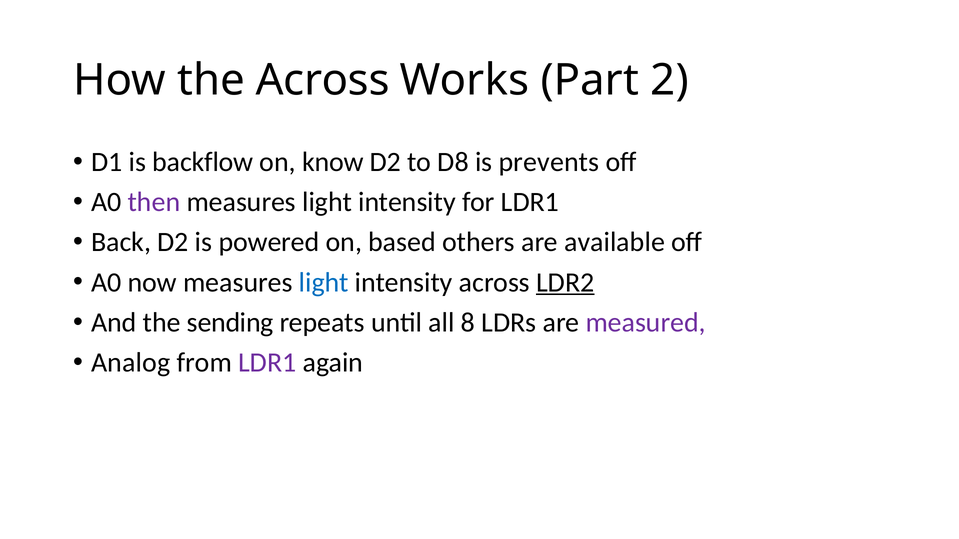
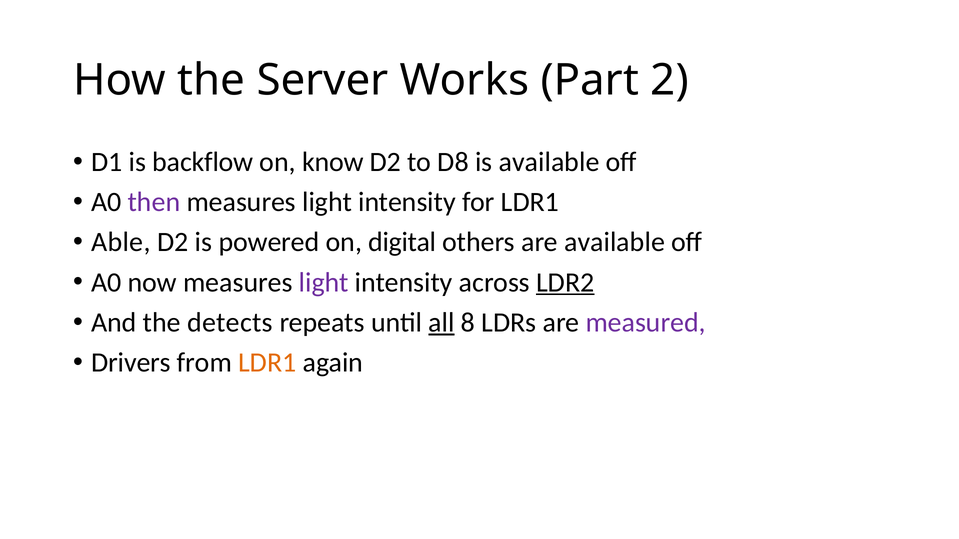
the Across: Across -> Server
is prevents: prevents -> available
Back: Back -> Able
based: based -> digital
light at (324, 283) colour: blue -> purple
sending: sending -> detects
all underline: none -> present
Analog: Analog -> Drivers
LDR1 at (267, 363) colour: purple -> orange
